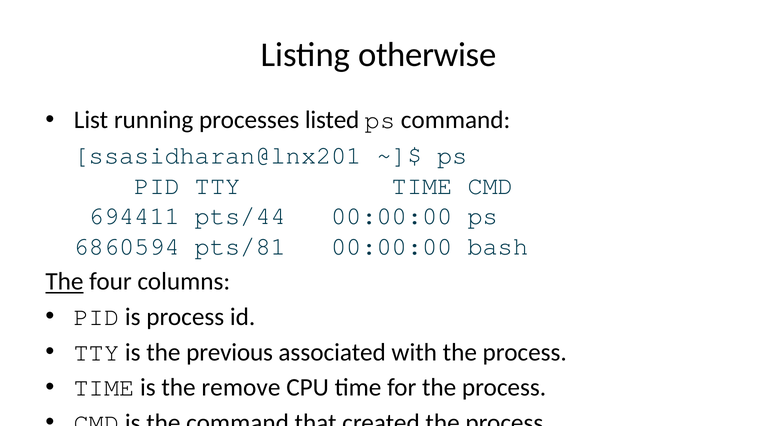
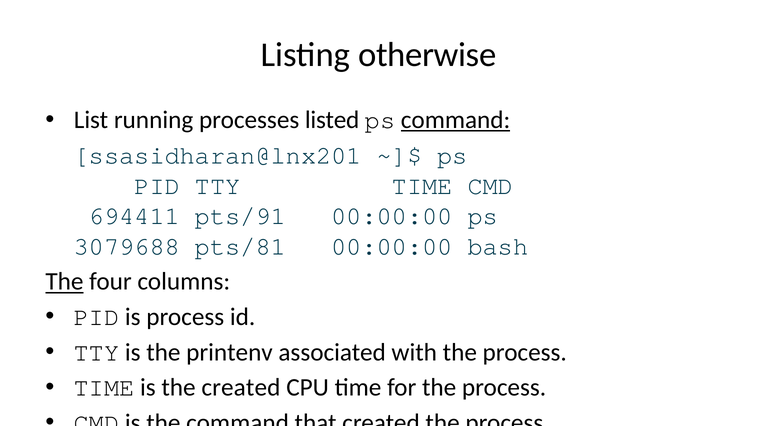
command at (456, 120) underline: none -> present
pts/44: pts/44 -> pts/91
6860594: 6860594 -> 3079688
previous: previous -> printenv
the remove: remove -> created
